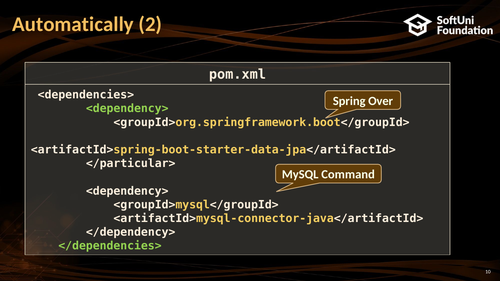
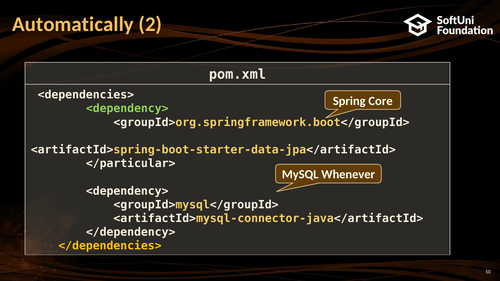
Over: Over -> Core
Command: Command -> Whenever
</dependencies> colour: light green -> yellow
